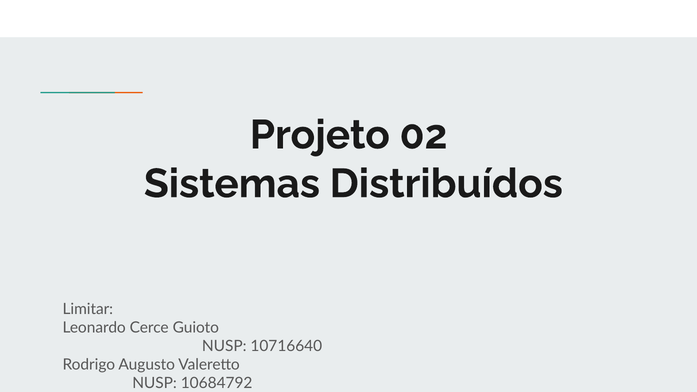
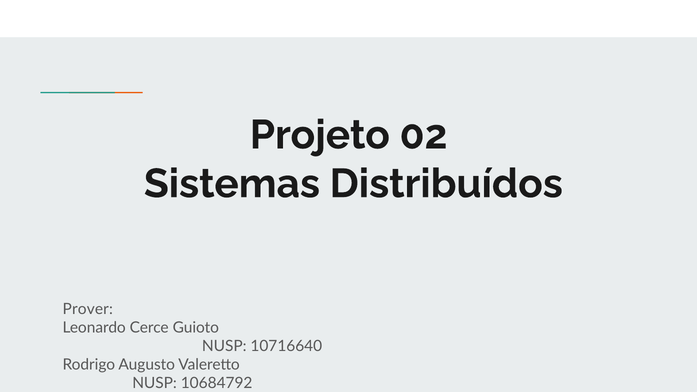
Limitar: Limitar -> Prover
